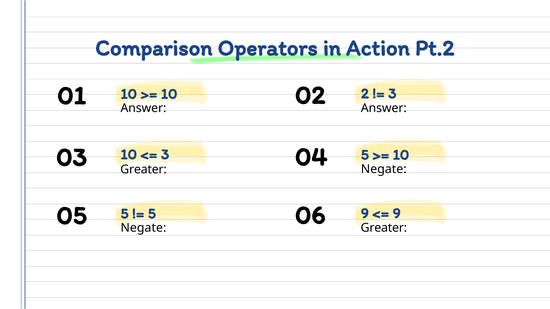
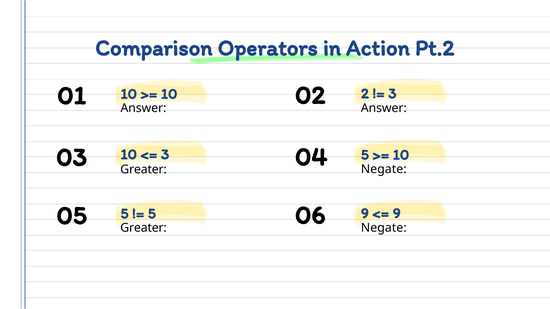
Negate at (143, 228): Negate -> Greater
Greater at (384, 228): Greater -> Negate
